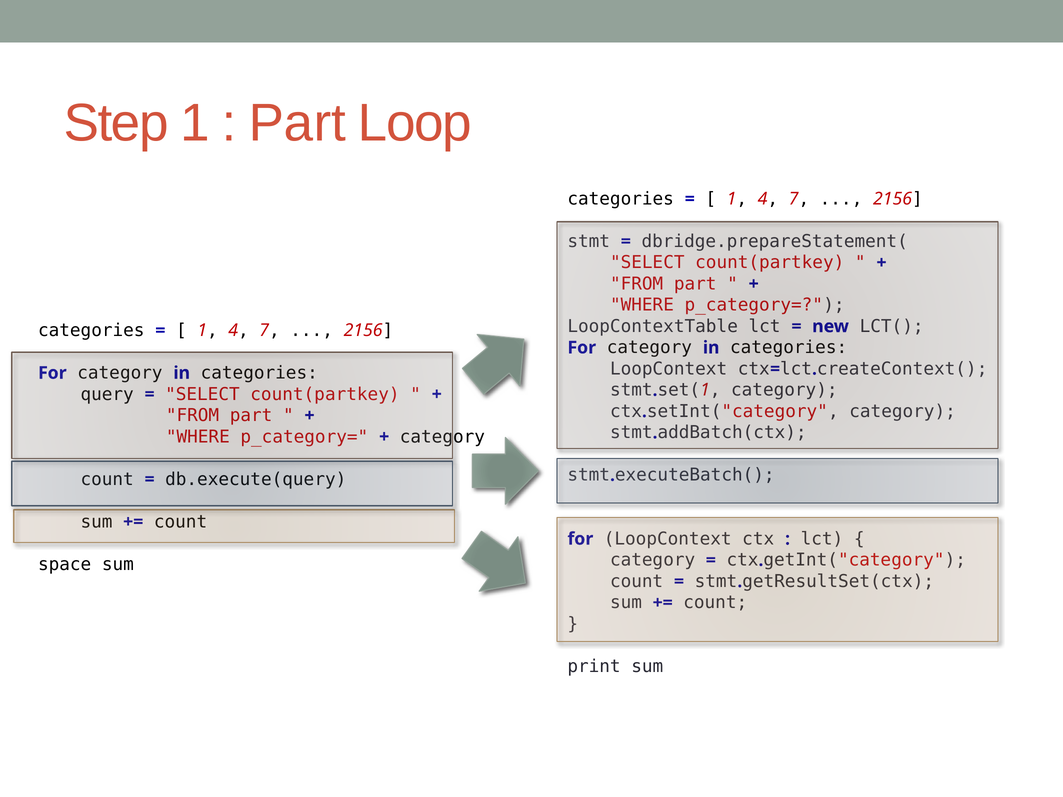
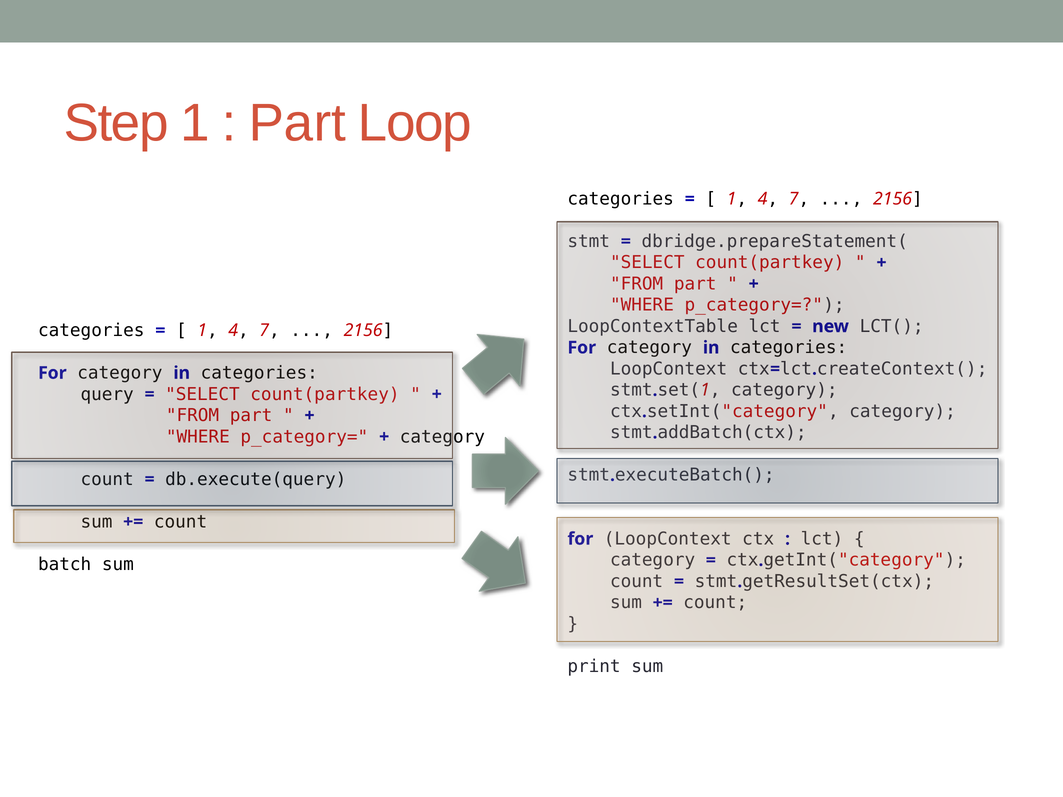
space: space -> batch
